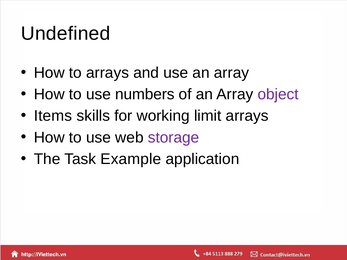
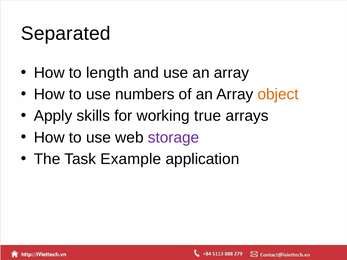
Undefined: Undefined -> Separated
to arrays: arrays -> length
object colour: purple -> orange
Items: Items -> Apply
limit: limit -> true
